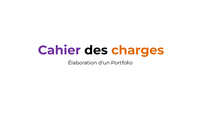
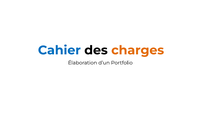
Cahier colour: purple -> blue
